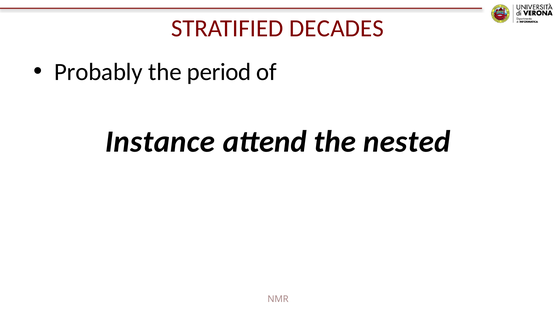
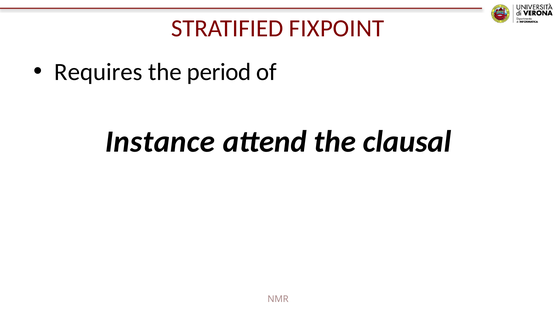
DECADES: DECADES -> FIXPOINT
Probably: Probably -> Requires
nested: nested -> clausal
